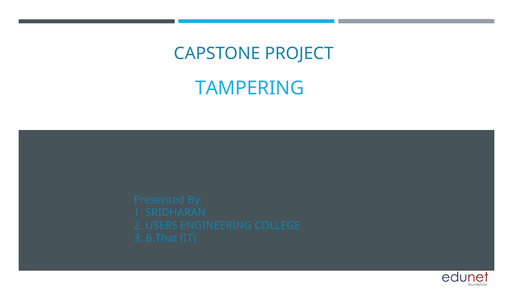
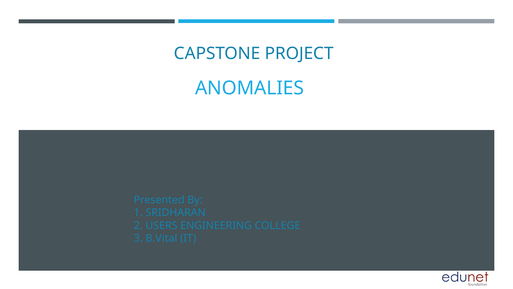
TAMPERING: TAMPERING -> ANOMALIES
B.That: B.That -> B.Vital
